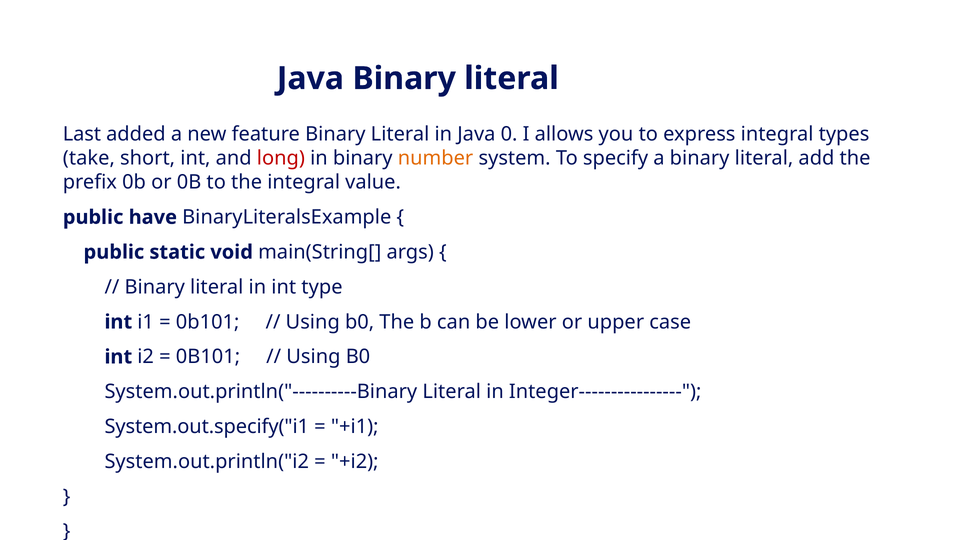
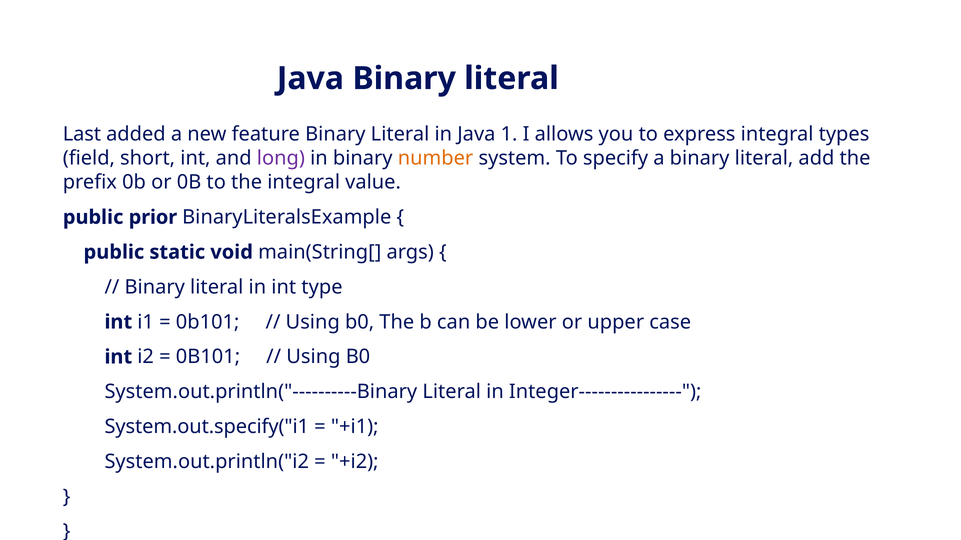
0: 0 -> 1
take: take -> field
long colour: red -> purple
have: have -> prior
